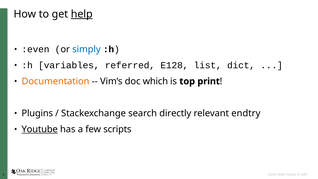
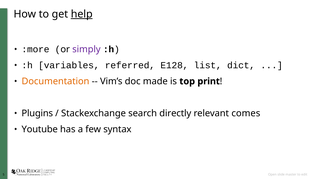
:even: :even -> :more
simply colour: blue -> purple
which: which -> made
endtry: endtry -> comes
Youtube underline: present -> none
scripts: scripts -> syntax
